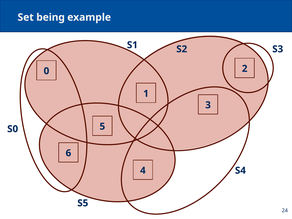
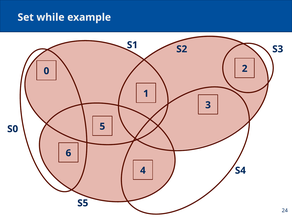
being: being -> while
